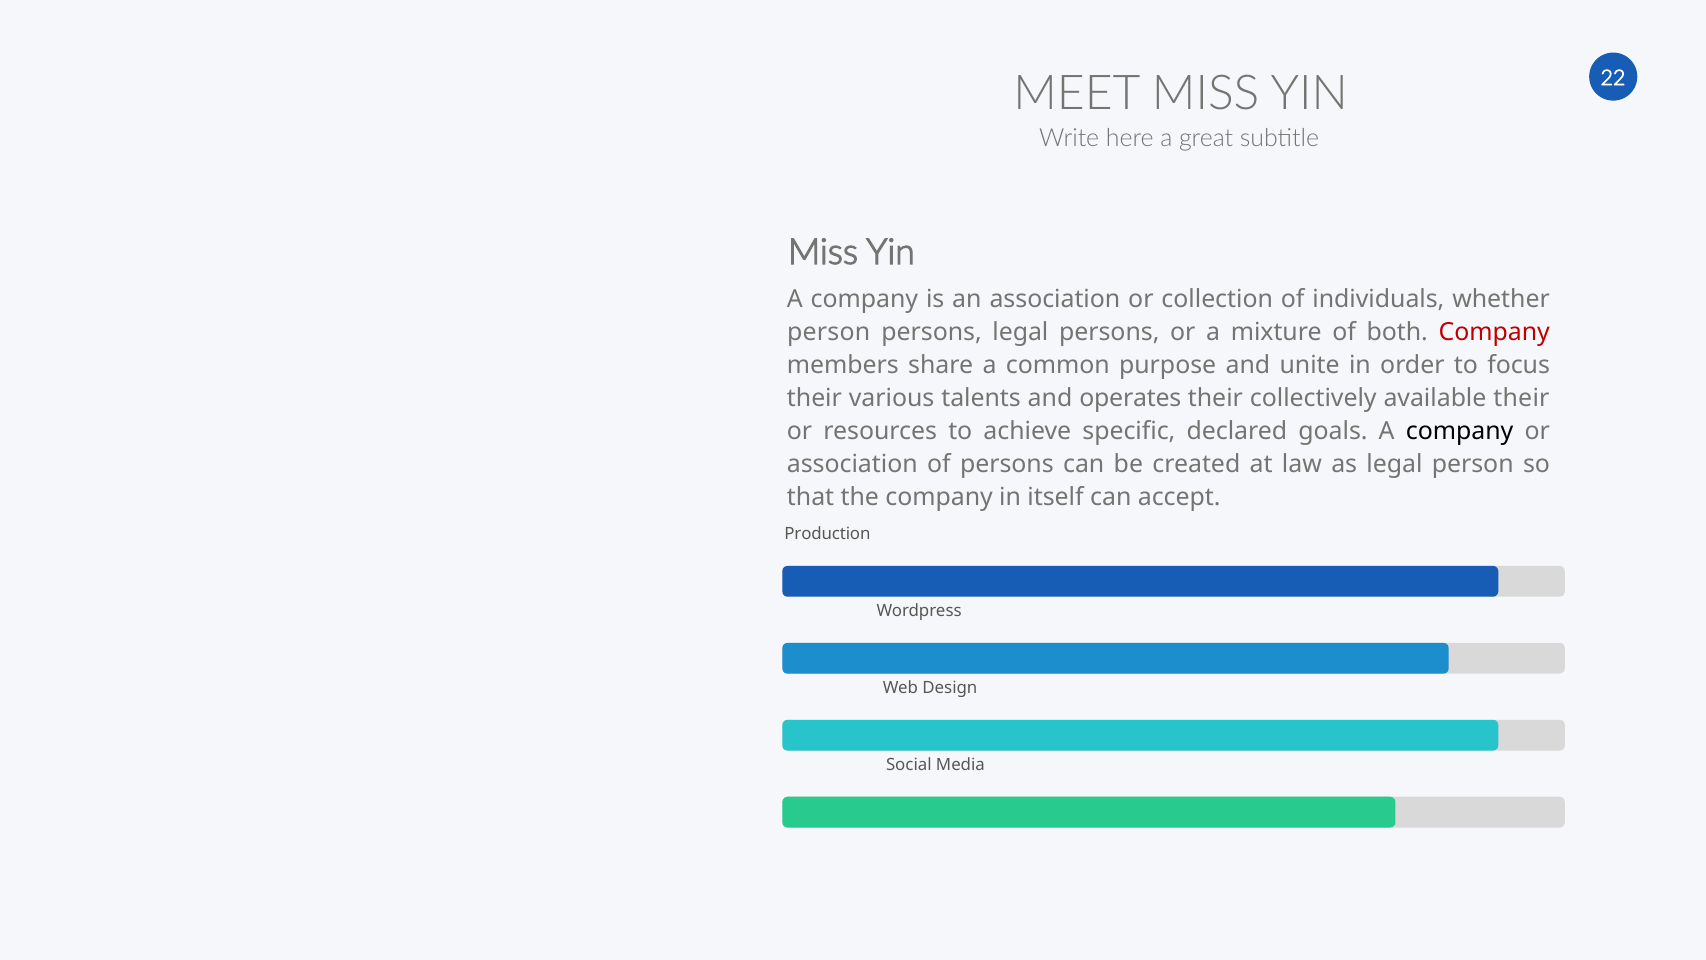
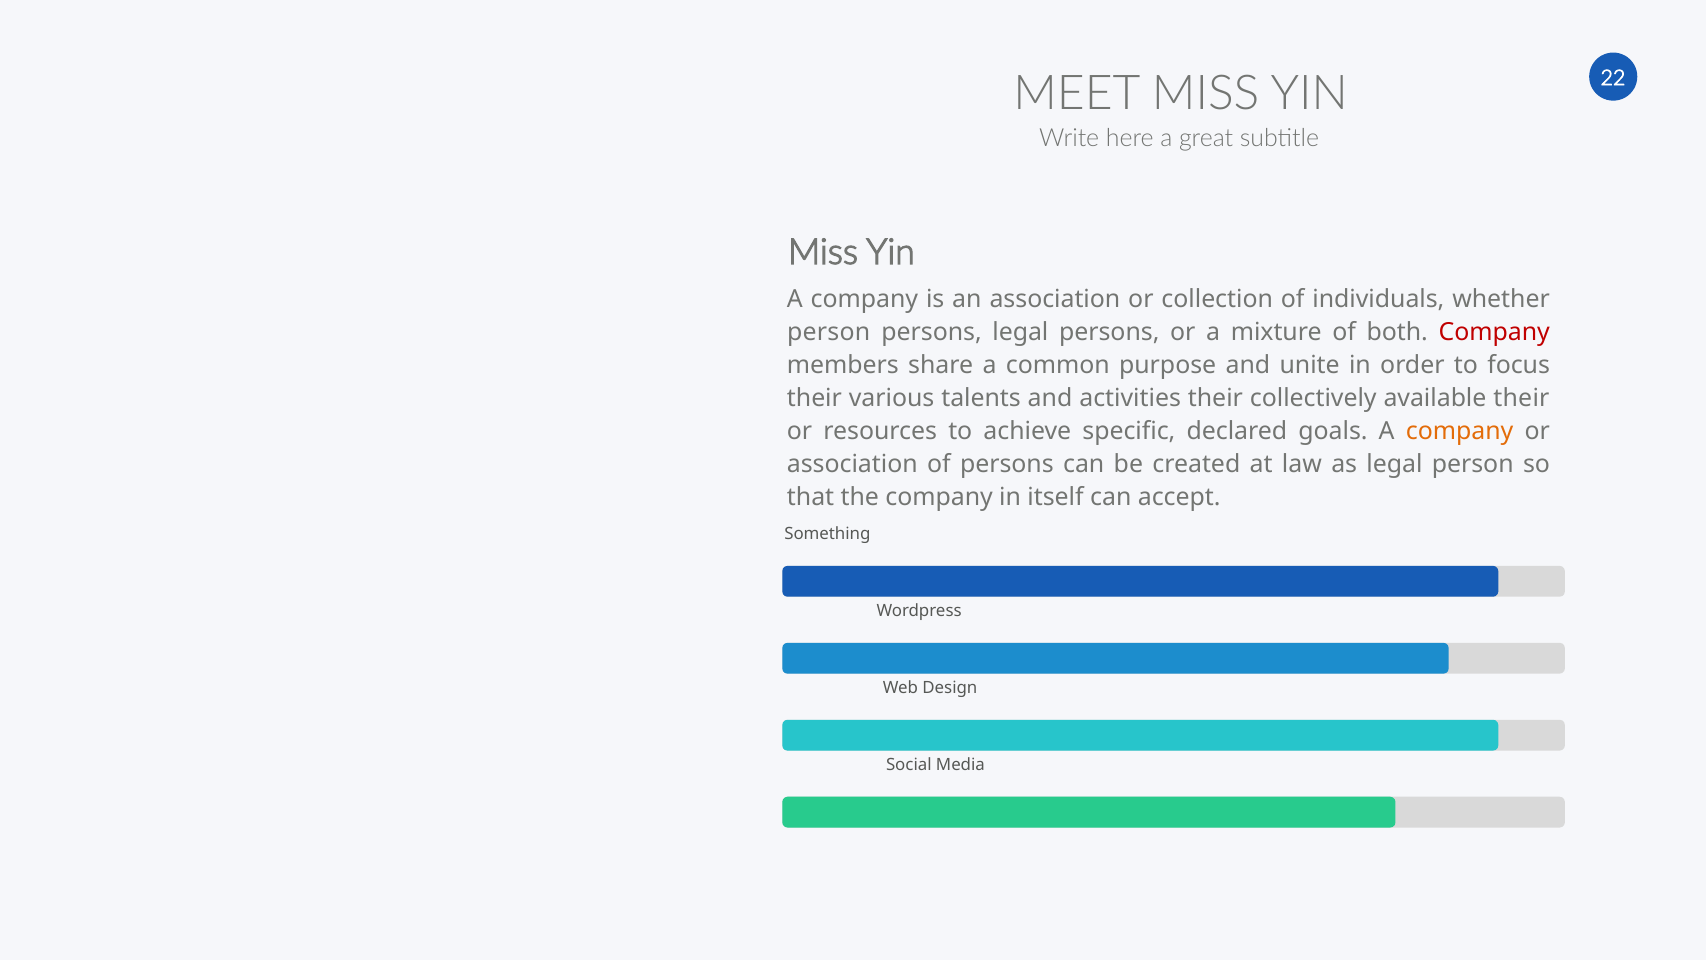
operates: operates -> activities
company at (1460, 431) colour: black -> orange
Production: Production -> Something
